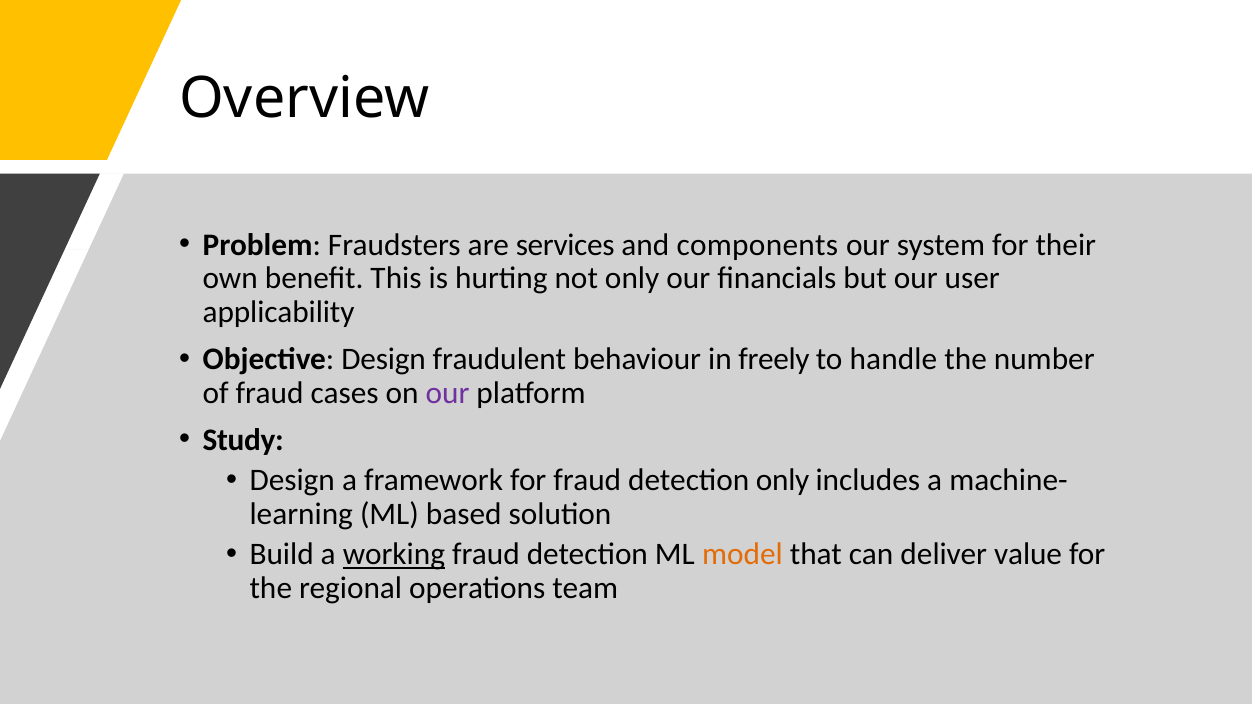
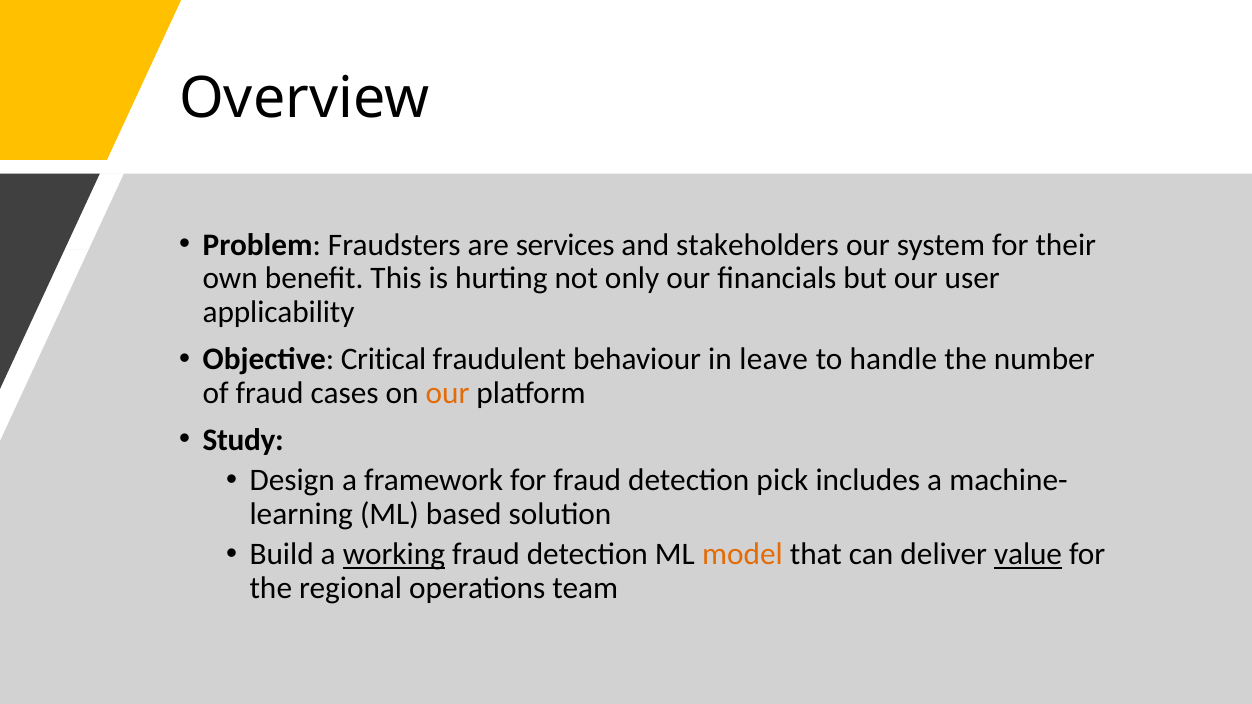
components: components -> stakeholders
Objective Design: Design -> Critical
freely: freely -> leave
our at (448, 393) colour: purple -> orange
detection only: only -> pick
value underline: none -> present
